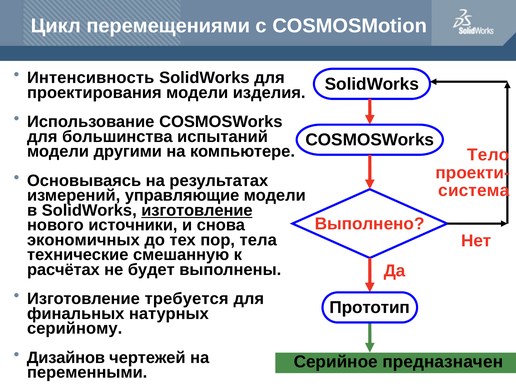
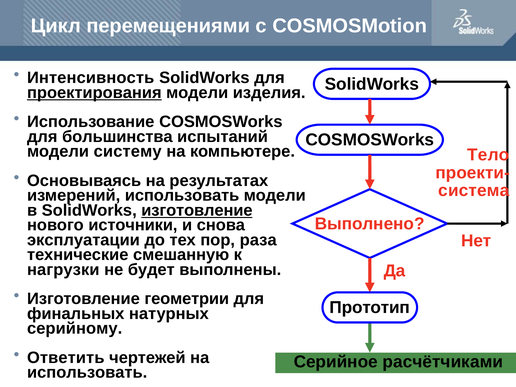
проектирования underline: none -> present
другими: другими -> систему
измерений управляющие: управляющие -> использовать
экономичных: экономичных -> эксплуатации
тела: тела -> раза
расчётах: расчётах -> нагрузки
требуется: требуется -> геометрии
Дизайнов: Дизайнов -> Ответить
предназначен: предназначен -> расчётчиками
переменными at (87, 372): переменными -> использовать
